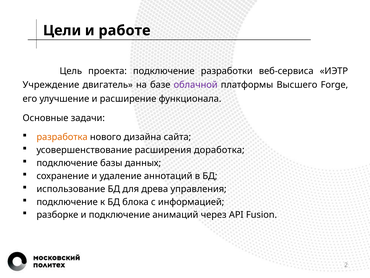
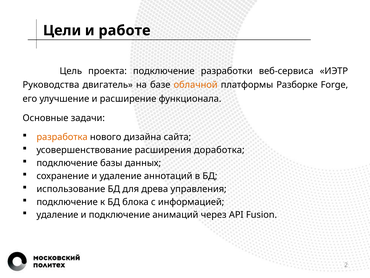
Учреждение: Учреждение -> Руководства
облачной colour: purple -> orange
Высшего: Высшего -> Разборке
разборке at (57, 215): разборке -> удаление
